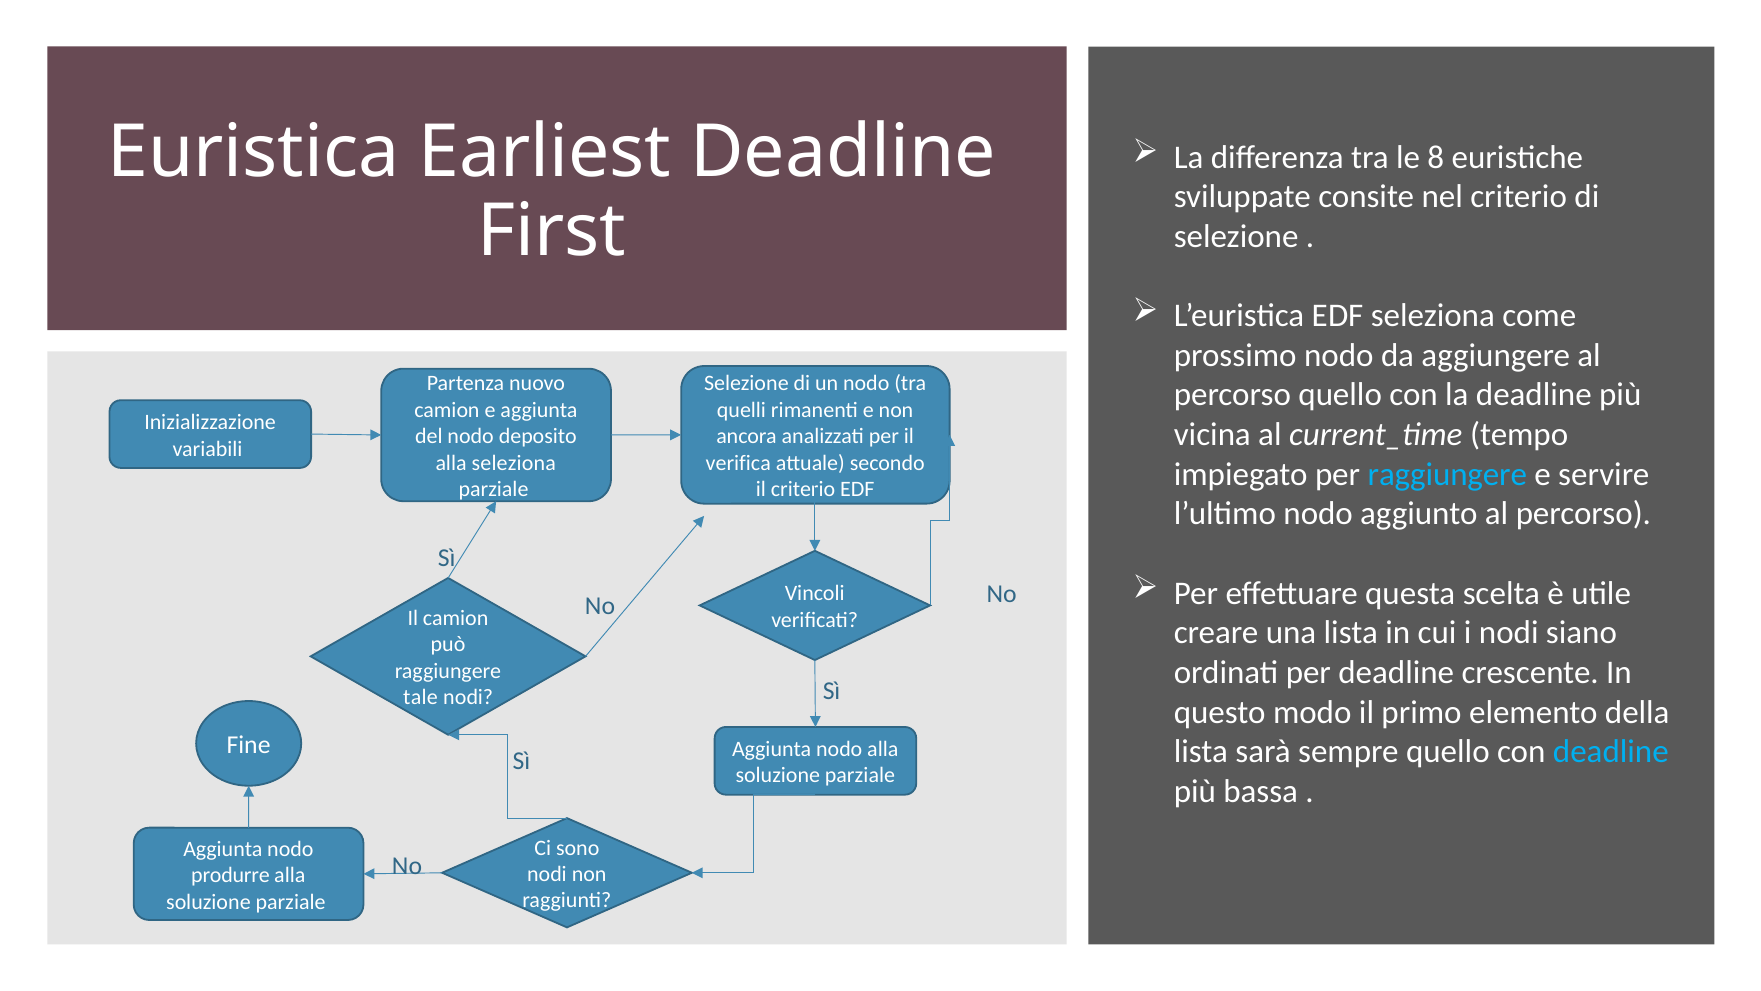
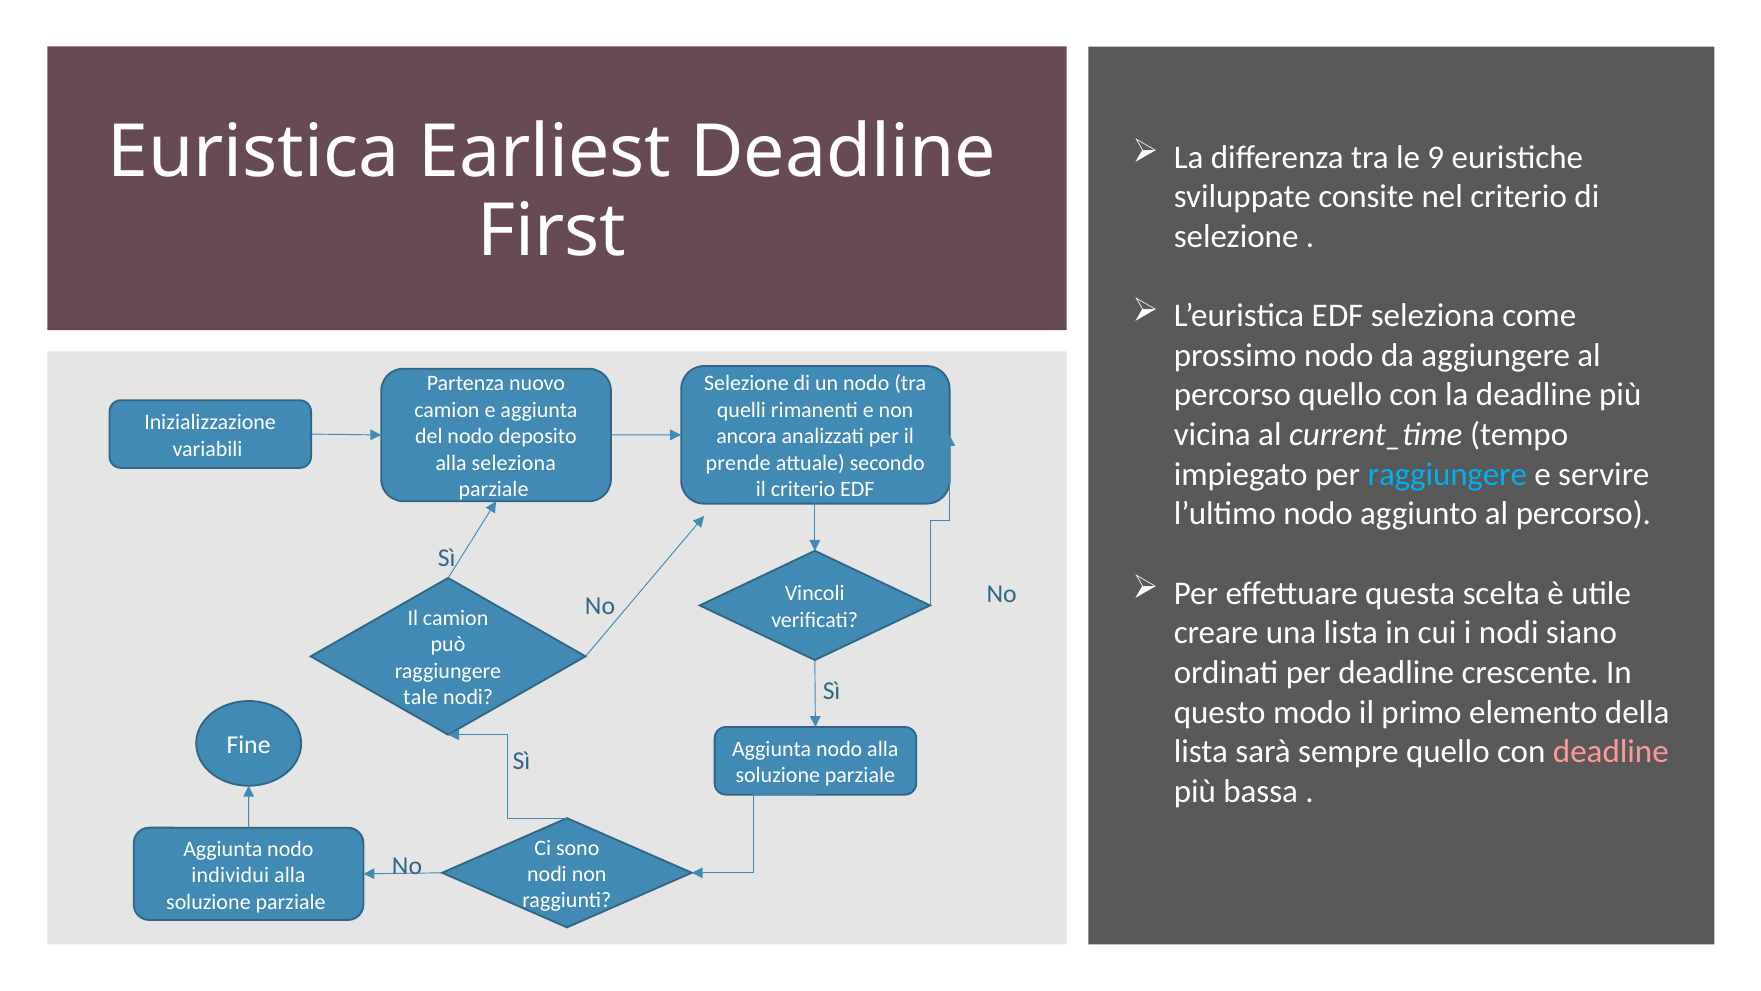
8: 8 -> 9
verifica: verifica -> prende
deadline at (1611, 751) colour: light blue -> pink
produrre: produrre -> individui
